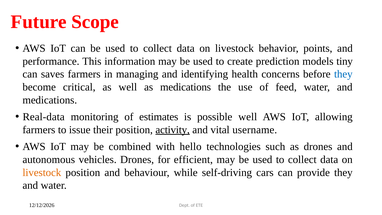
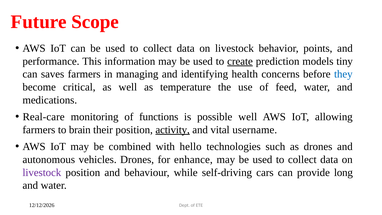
create underline: none -> present
as medications: medications -> temperature
Real-data: Real-data -> Real-care
estimates: estimates -> functions
issue: issue -> brain
efficient: efficient -> enhance
livestock at (42, 172) colour: orange -> purple
provide they: they -> long
